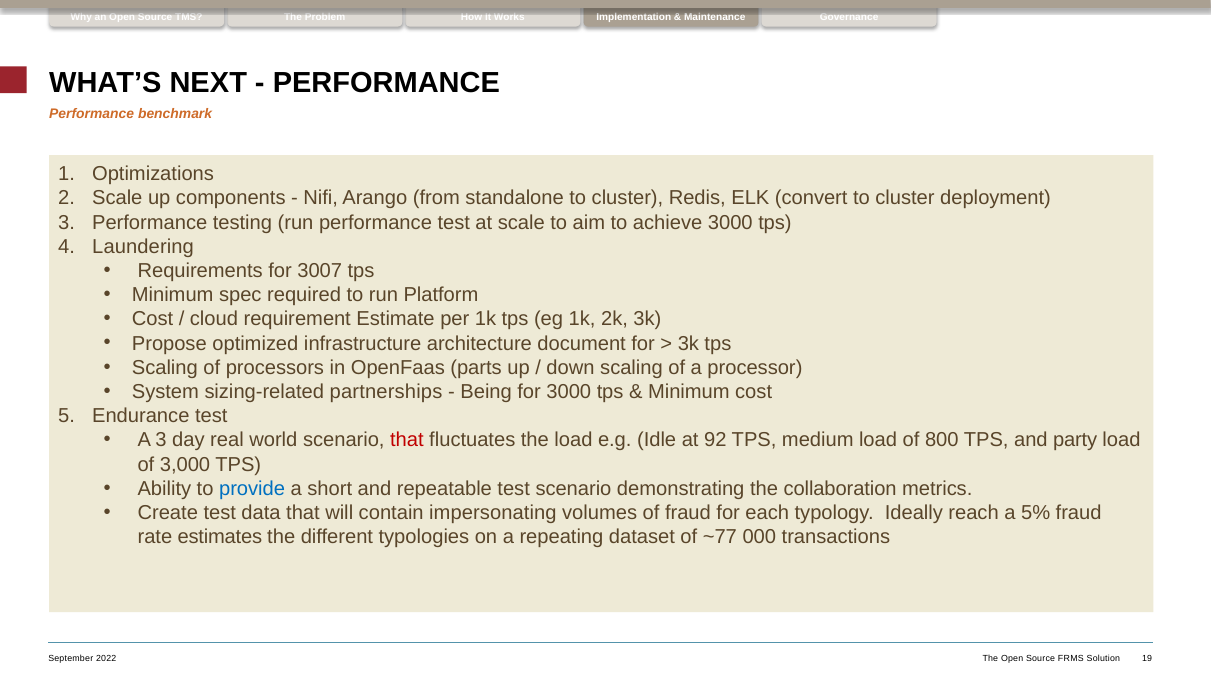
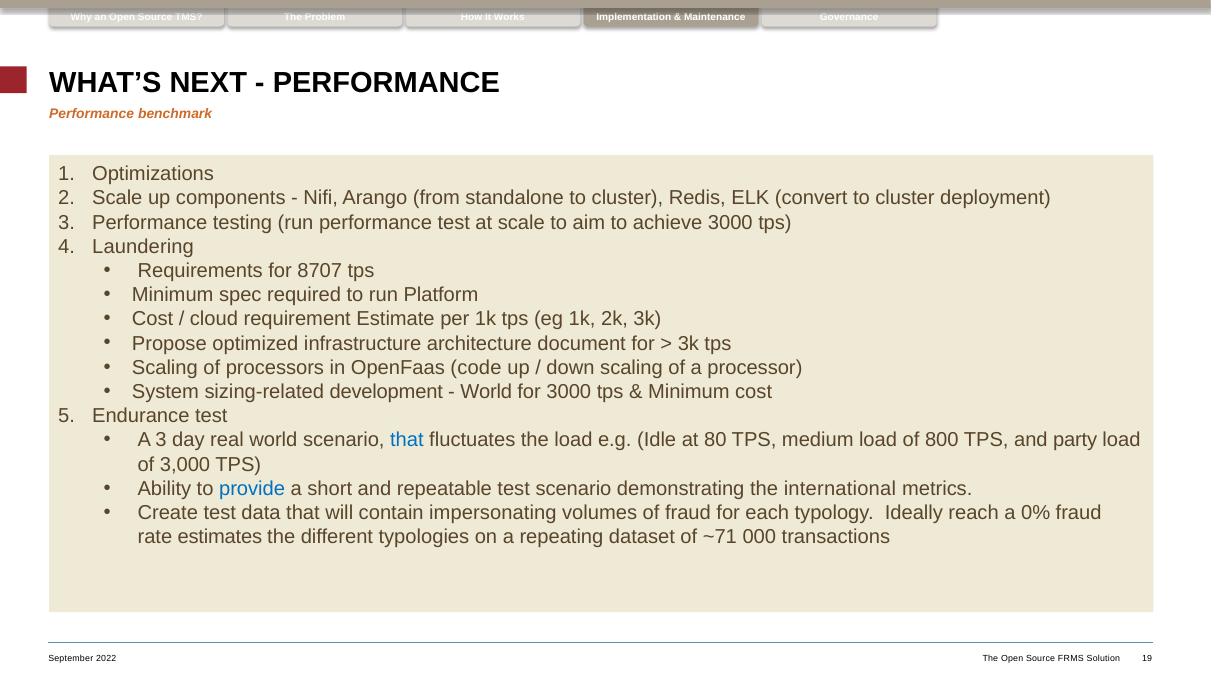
3007: 3007 -> 8707
parts: parts -> code
partnerships: partnerships -> development
Being at (486, 392): Being -> World
that at (407, 440) colour: red -> blue
92: 92 -> 80
collaboration: collaboration -> international
5%: 5% -> 0%
~77: ~77 -> ~71
